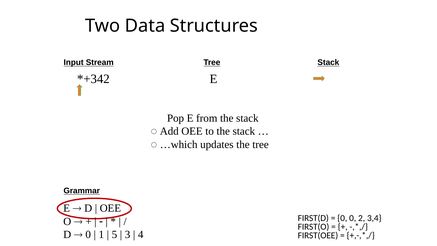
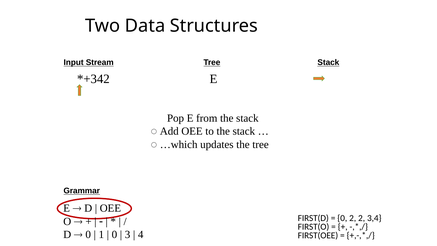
0 0: 0 -> 2
5 at (114, 234): 5 -> 0
